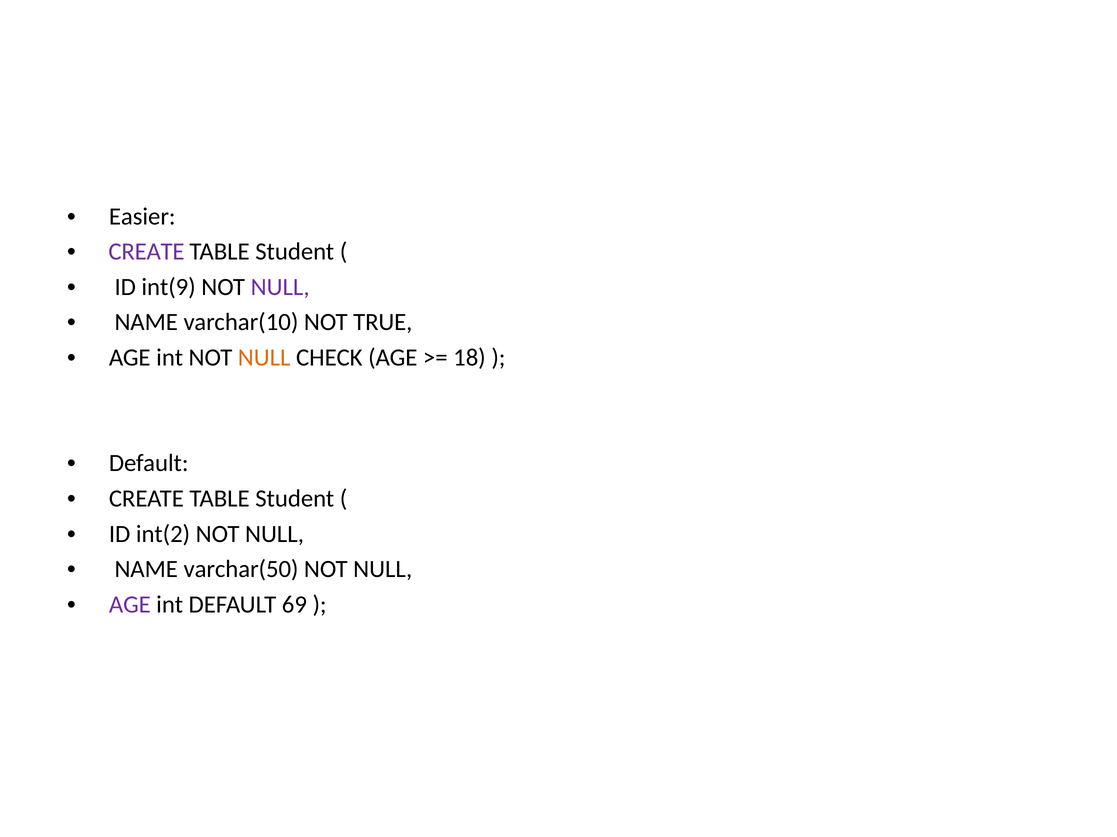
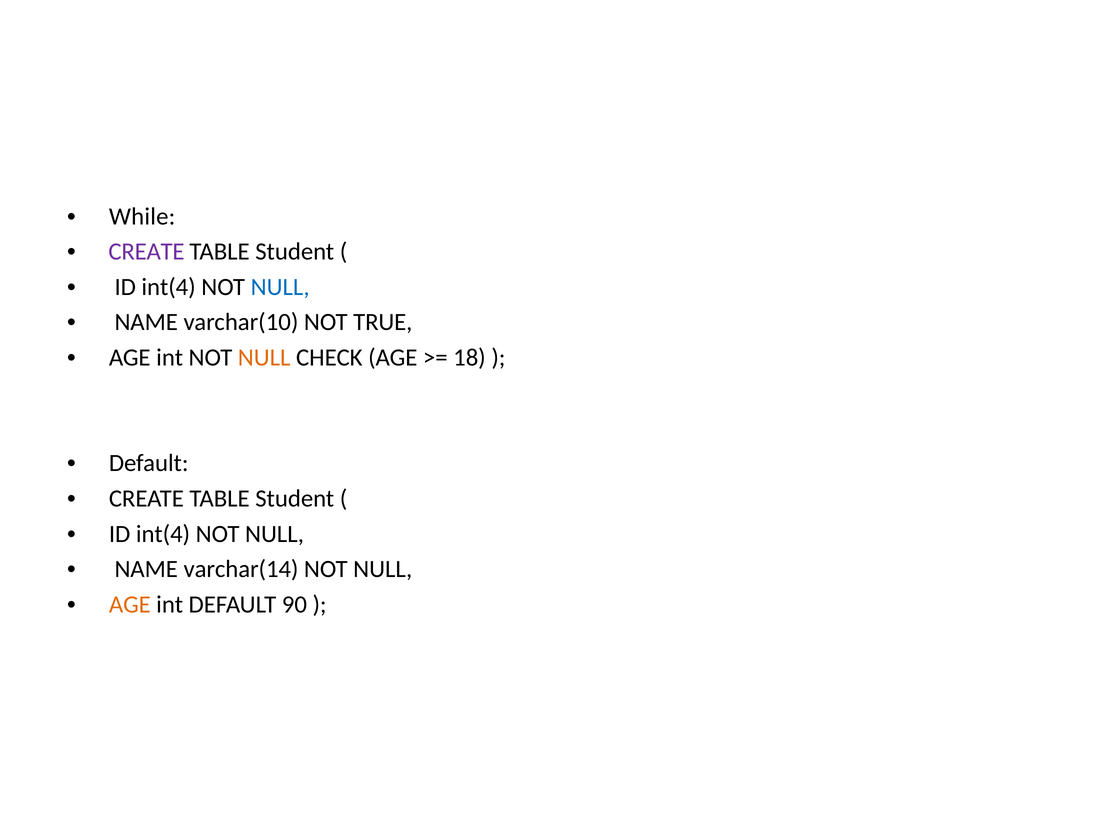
Easier: Easier -> While
int(9 at (169, 287): int(9 -> int(4
NULL at (280, 287) colour: purple -> blue
int(2 at (163, 534): int(2 -> int(4
varchar(50: varchar(50 -> varchar(14
AGE at (130, 605) colour: purple -> orange
69: 69 -> 90
